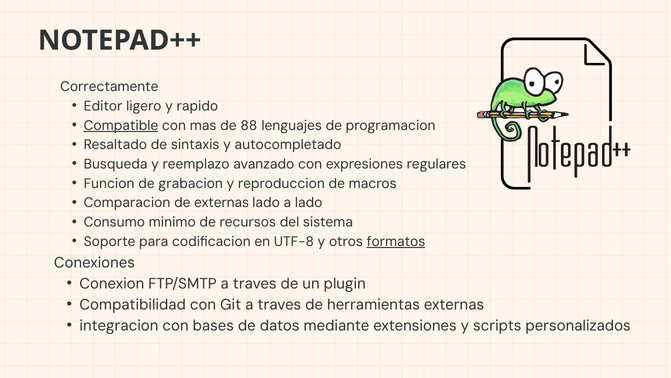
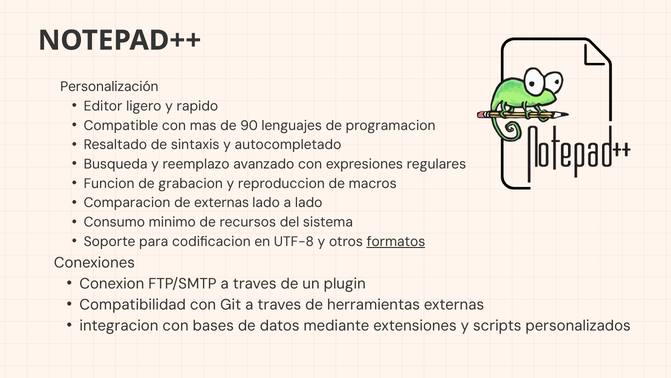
Correctamente: Correctamente -> Personalización
Compatible underline: present -> none
88: 88 -> 90
